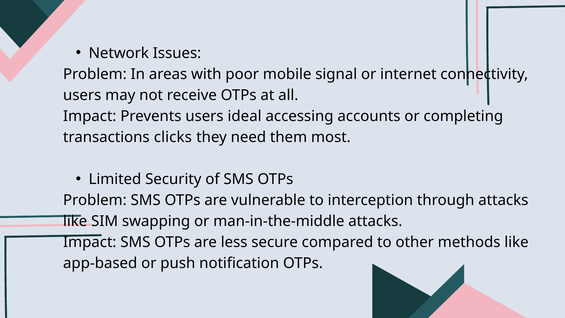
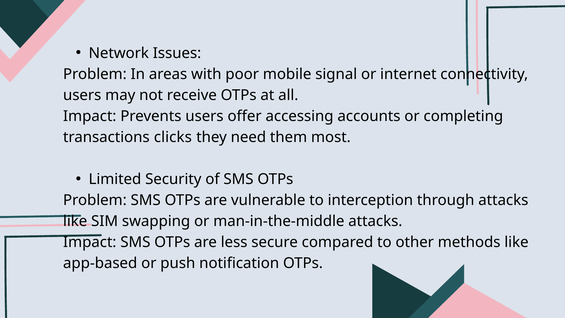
ideal: ideal -> offer
